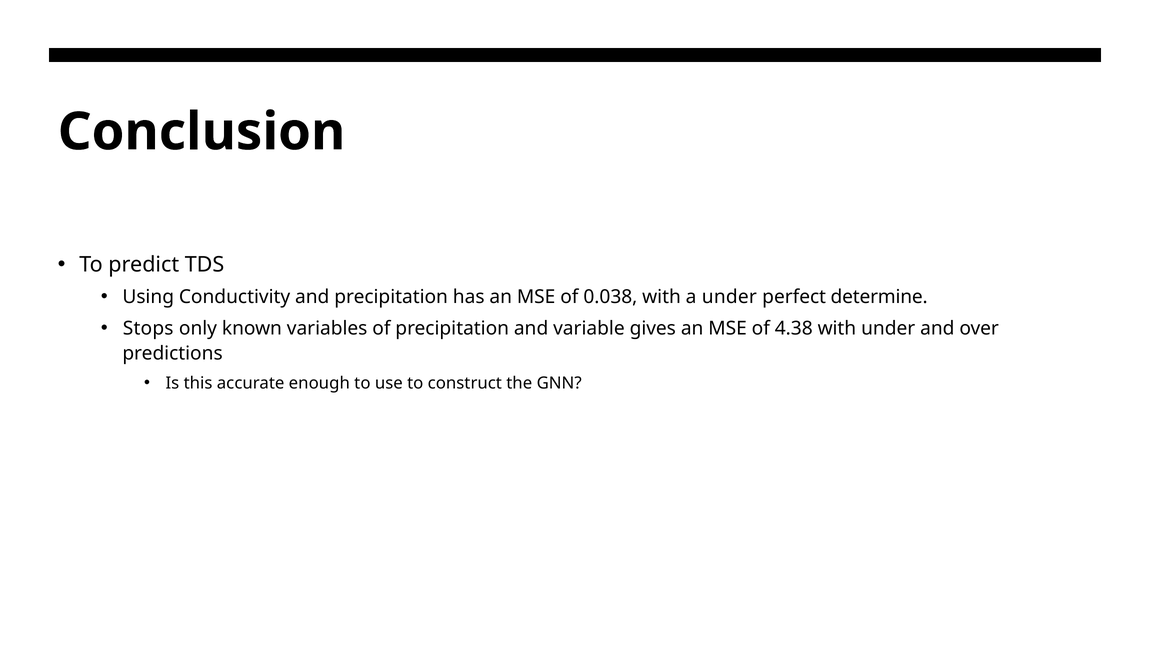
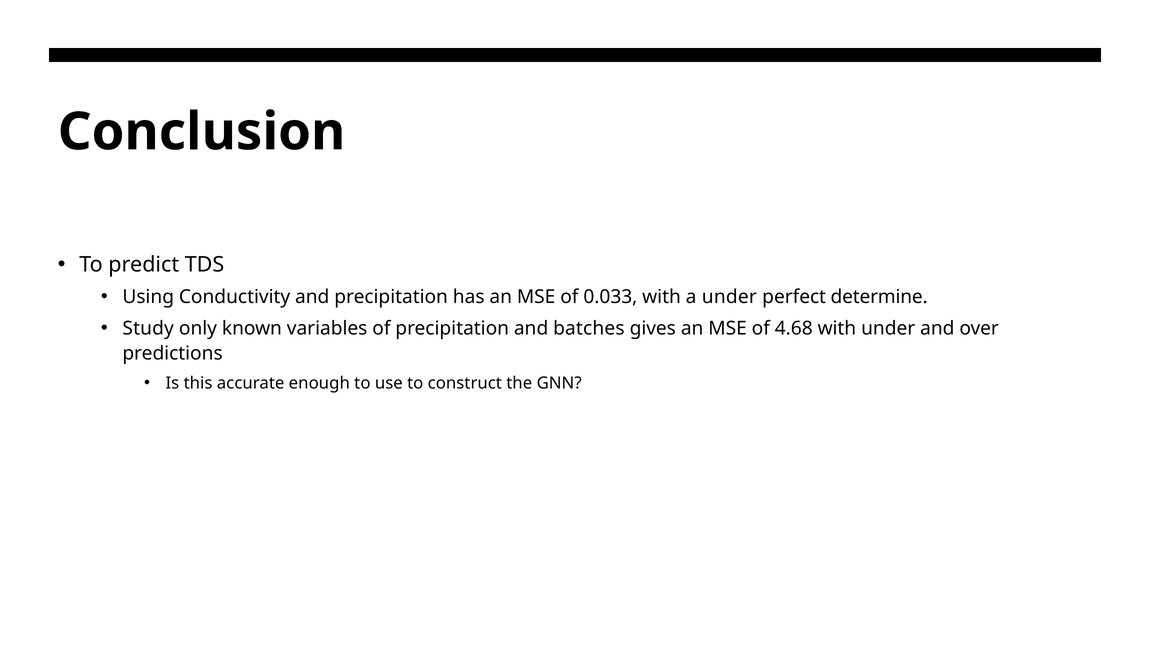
0.038: 0.038 -> 0.033
Stops: Stops -> Study
variable: variable -> batches
4.38: 4.38 -> 4.68
